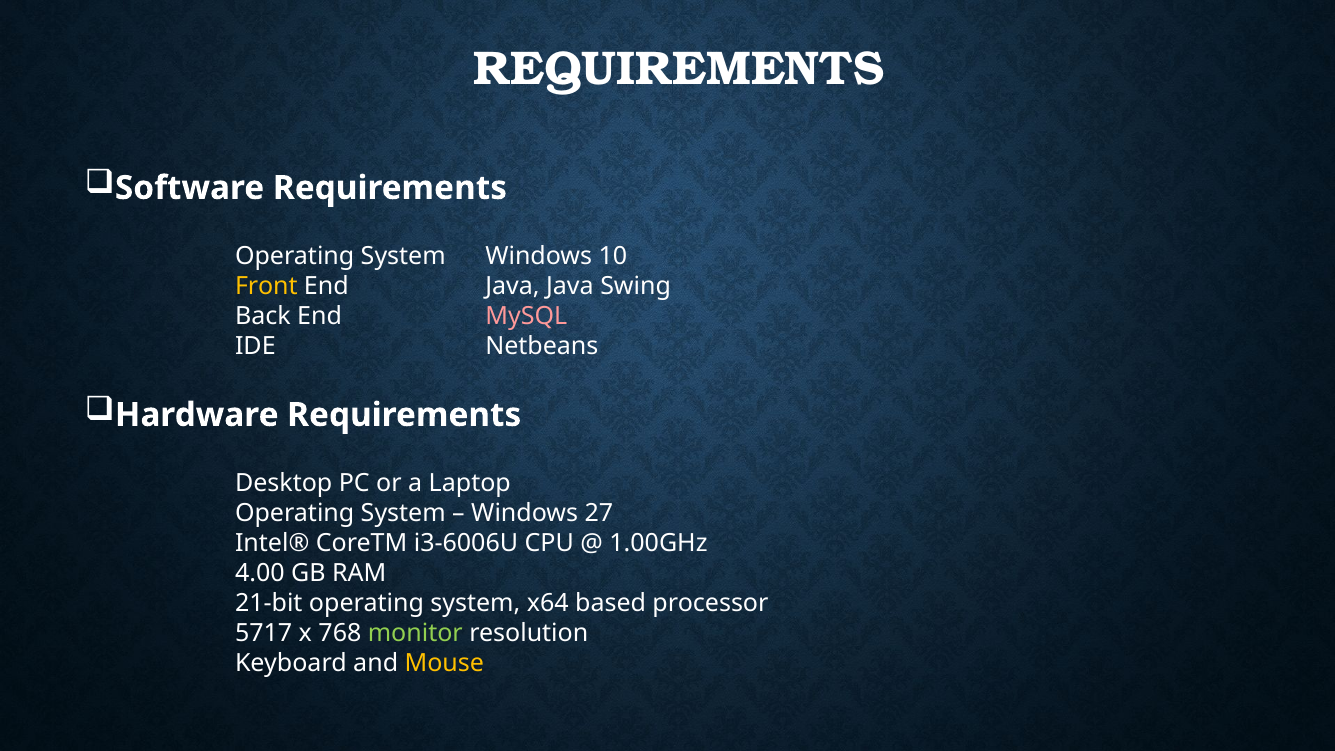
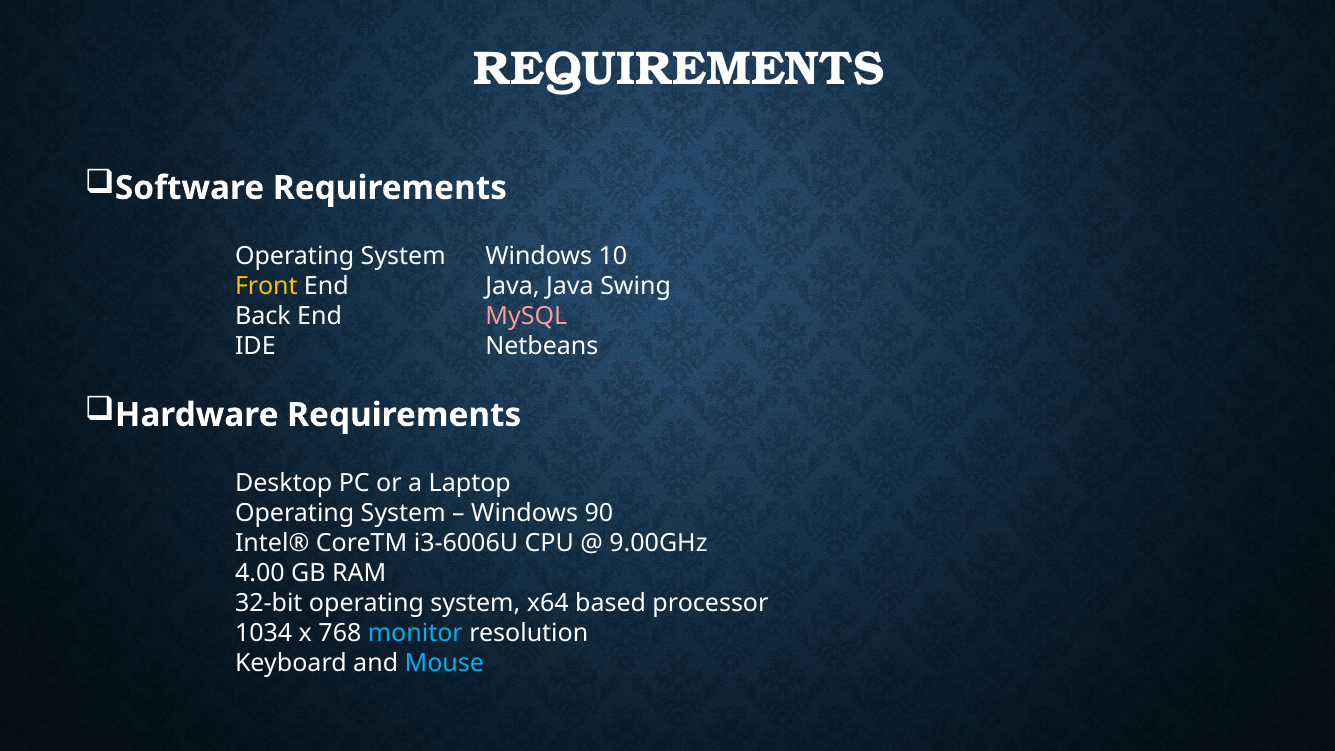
27: 27 -> 90
1.00GHz: 1.00GHz -> 9.00GHz
21-bit: 21-bit -> 32-bit
5717: 5717 -> 1034
monitor colour: light green -> light blue
Mouse colour: yellow -> light blue
